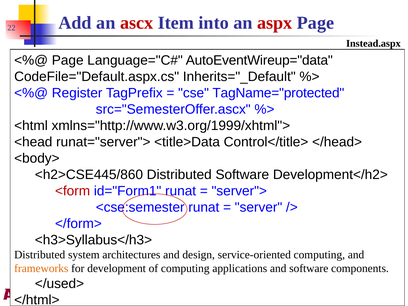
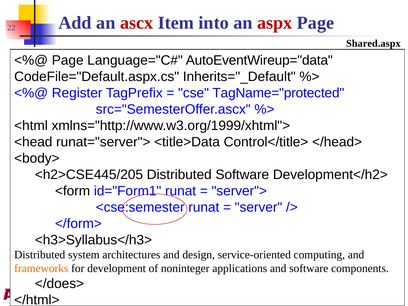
Instead.aspx: Instead.aspx -> Shared.aspx
<h2>CSE445/860: <h2>CSE445/860 -> <h2>CSE445/205
<form colour: red -> black
of computing: computing -> noninteger
</used>: </used> -> </does>
